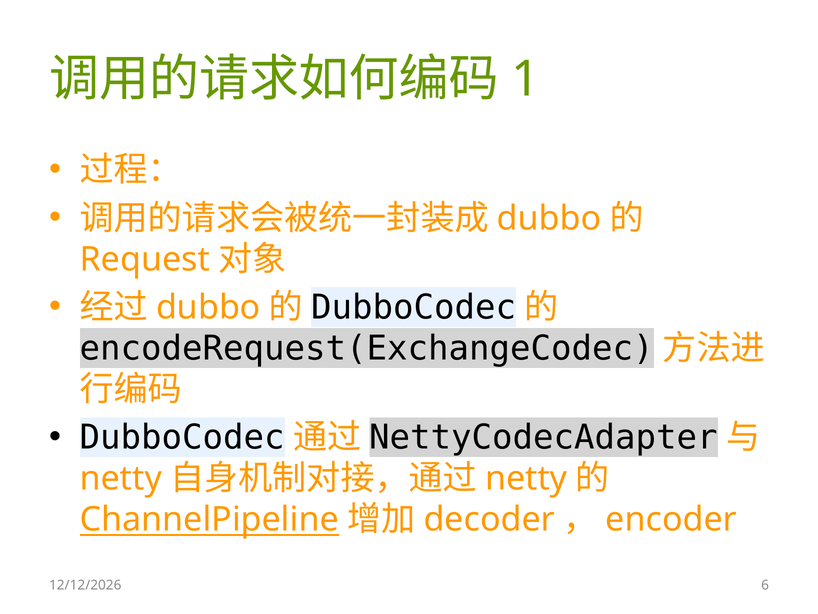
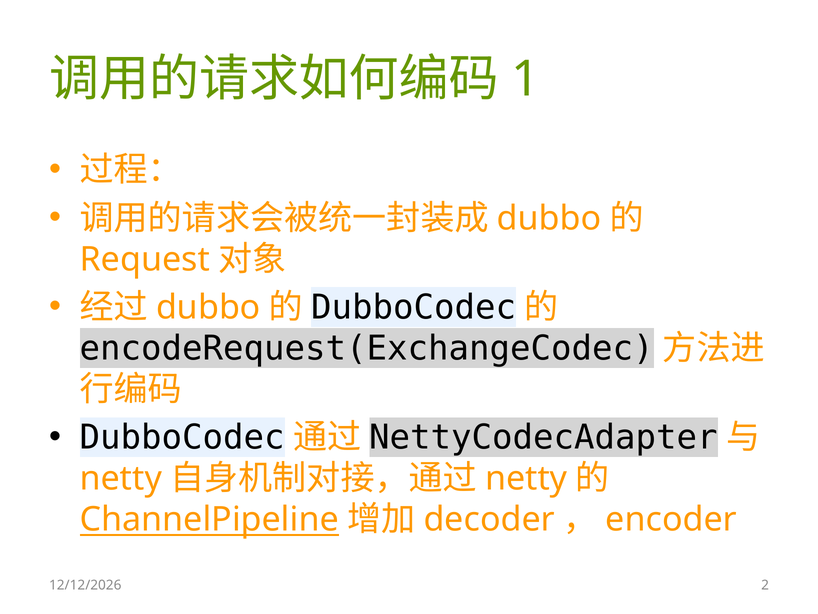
6: 6 -> 2
